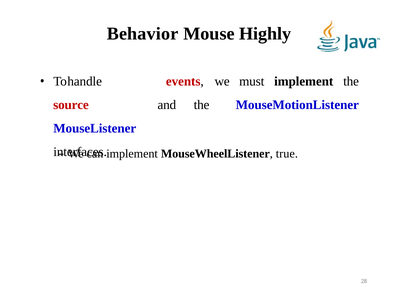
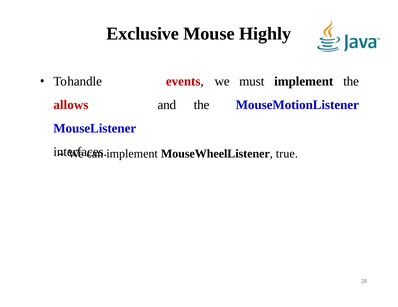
Behavior: Behavior -> Exclusive
source: source -> allows
